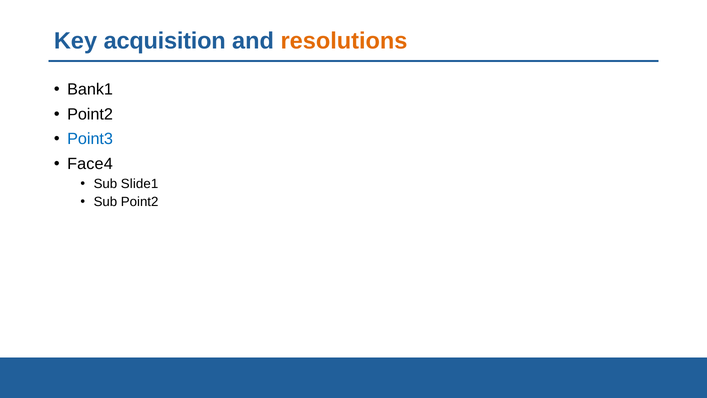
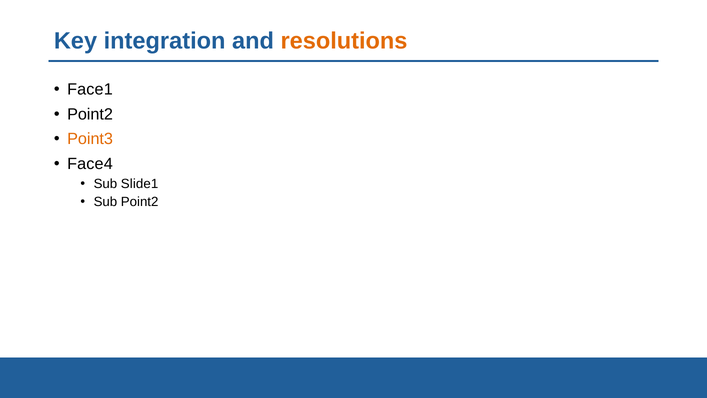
acquisition: acquisition -> integration
Bank1: Bank1 -> Face1
Point3 colour: blue -> orange
